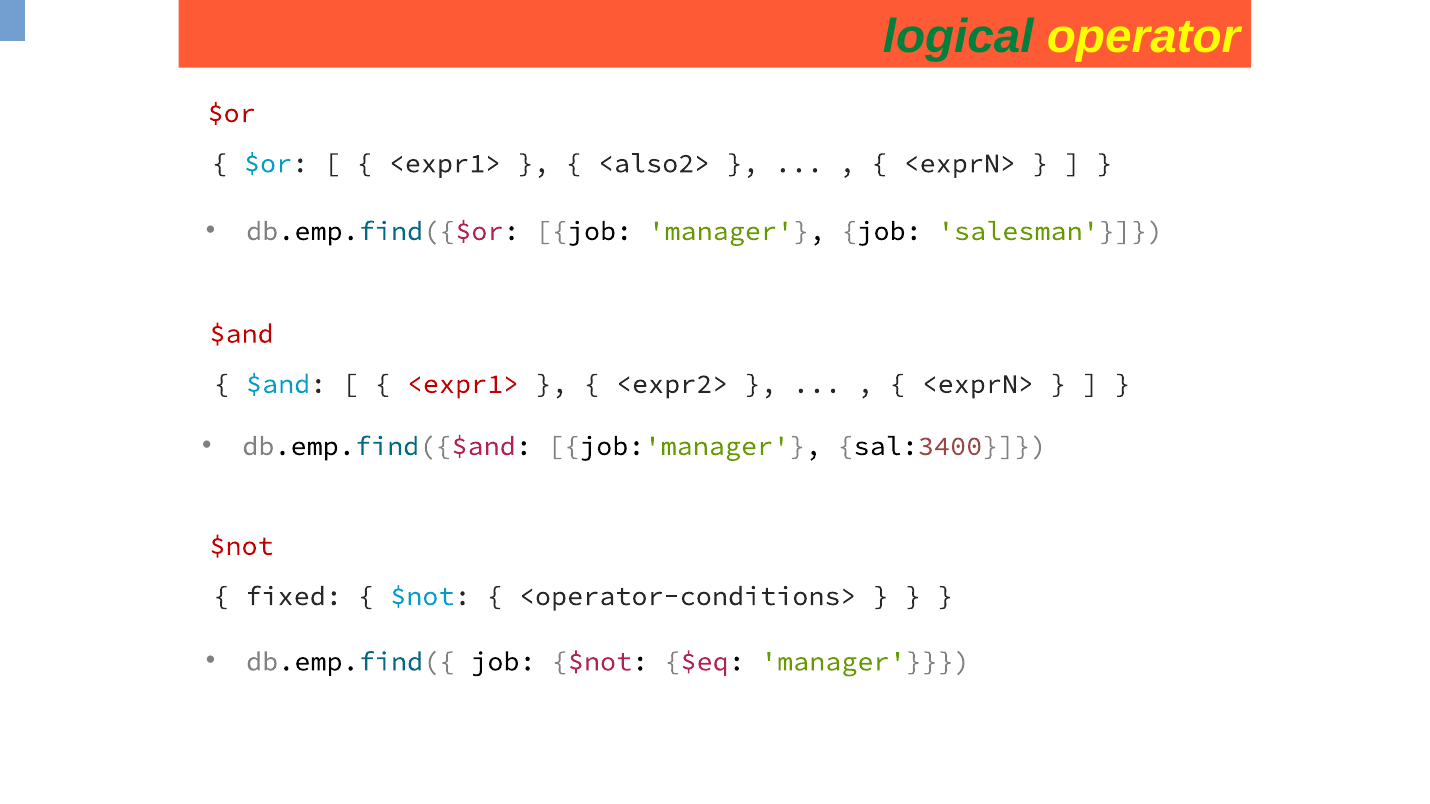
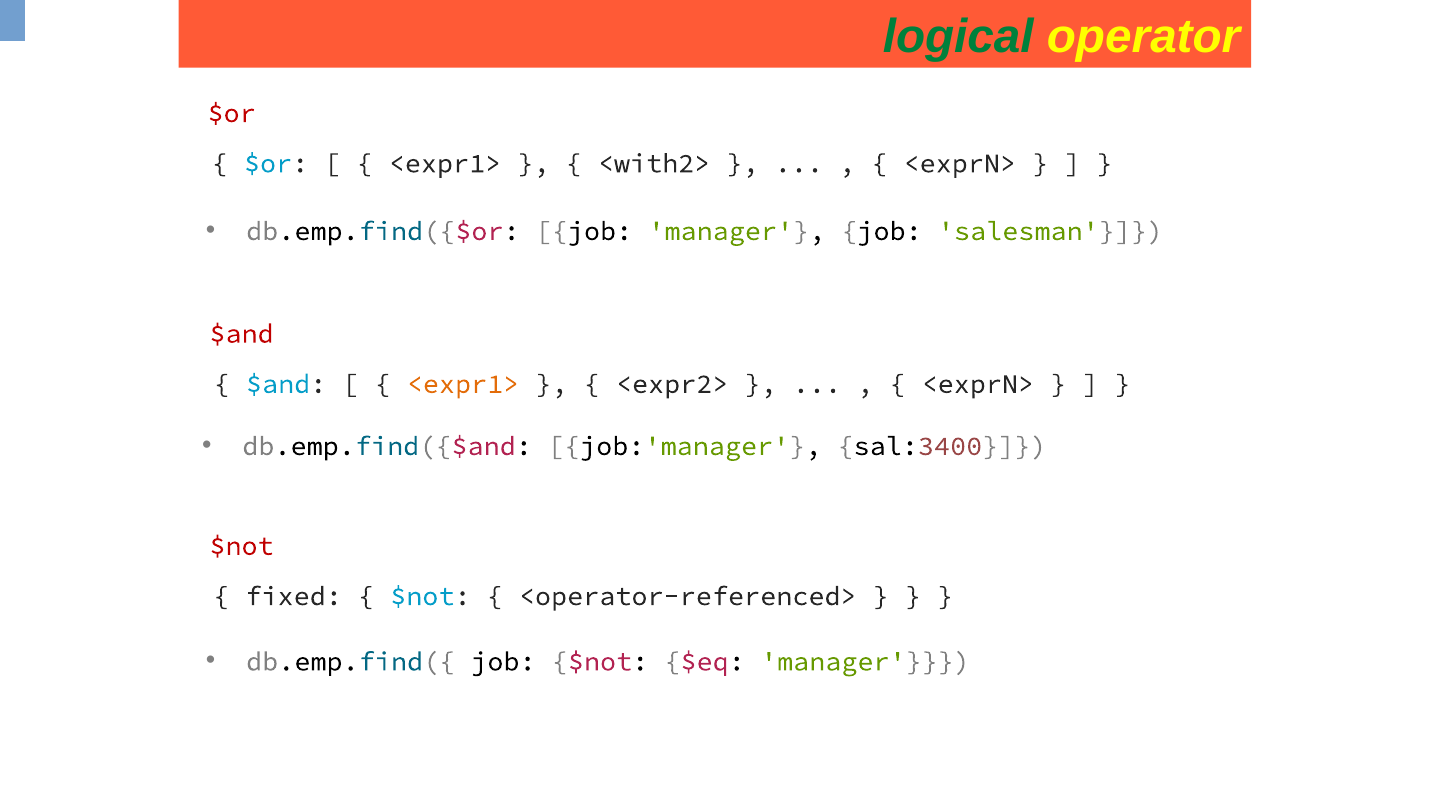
<also2>: <also2> -> <with2>
<expr1> at (463, 384) colour: red -> orange
<operator-conditions>: <operator-conditions> -> <operator-referenced>
